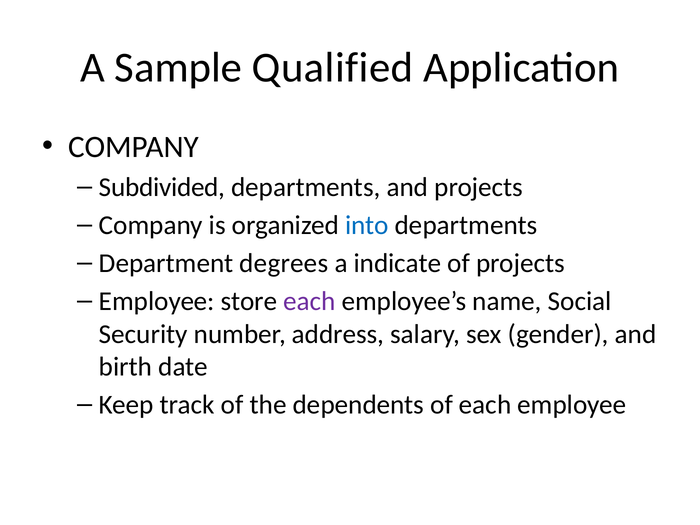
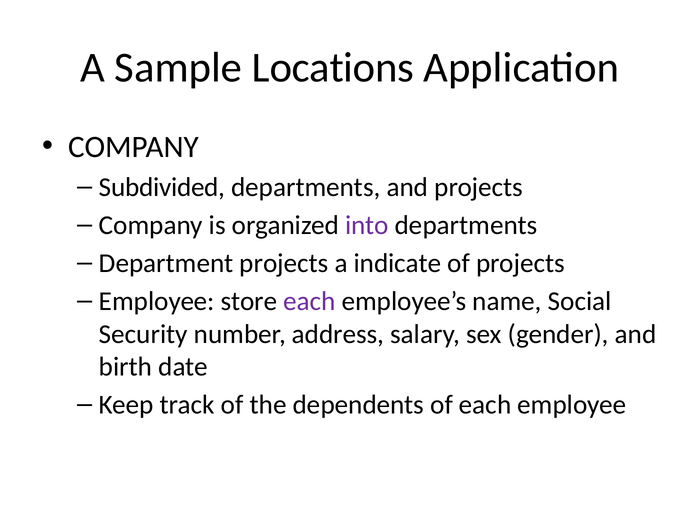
Qualified: Qualified -> Locations
into colour: blue -> purple
Department degrees: degrees -> projects
